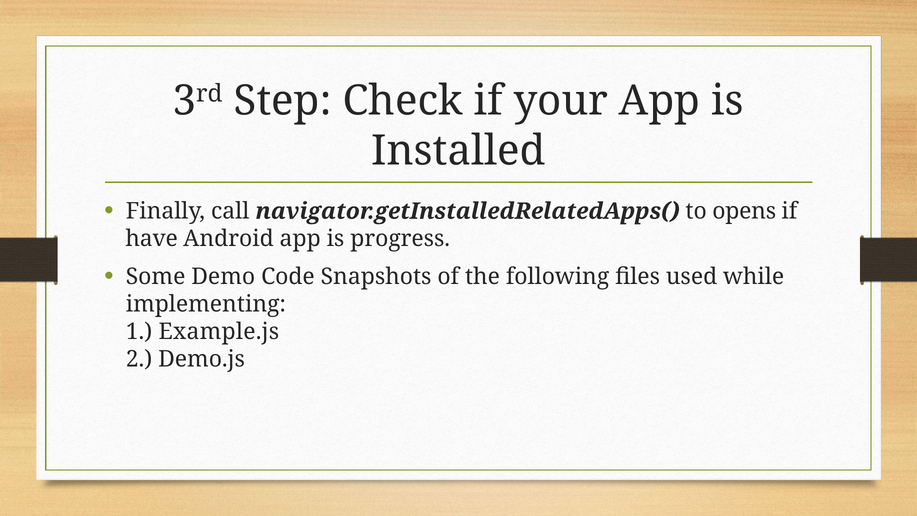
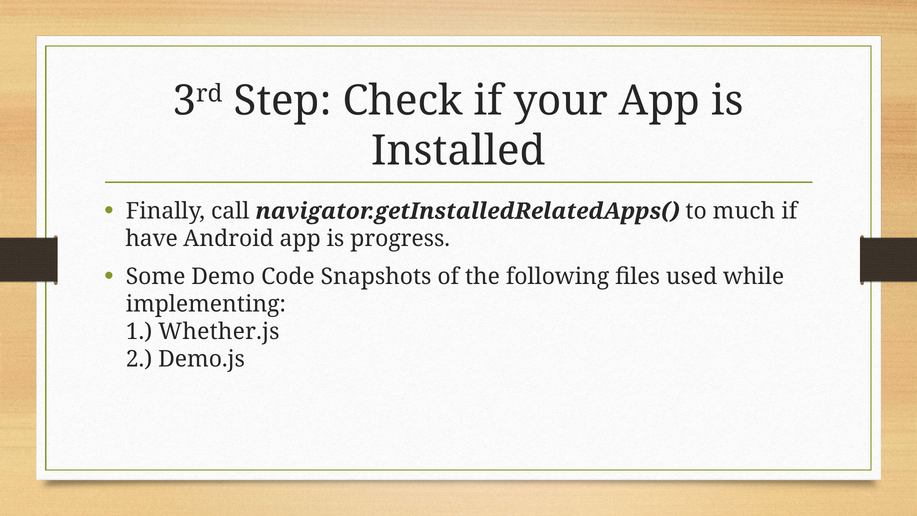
opens: opens -> much
Example.js: Example.js -> Whether.js
